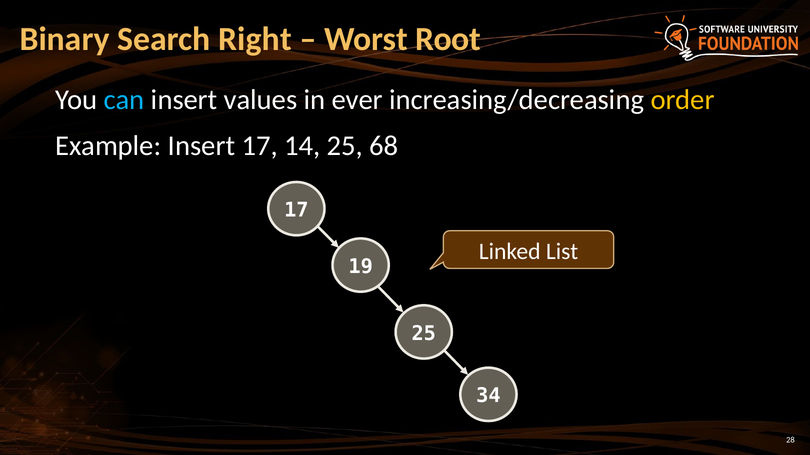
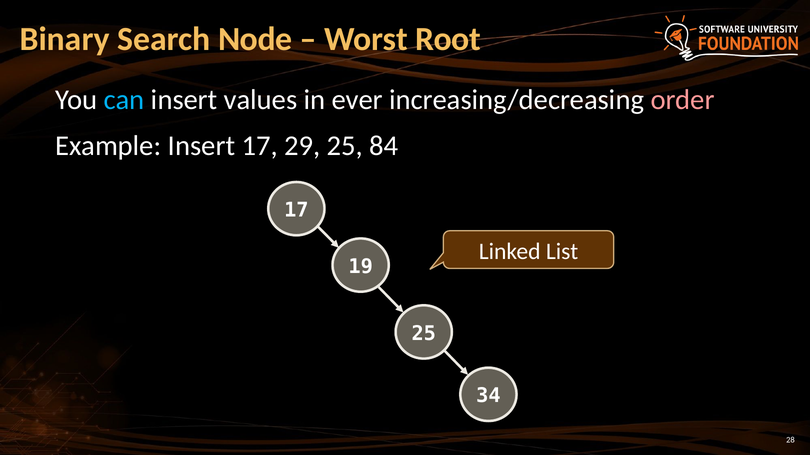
Right: Right -> Node
order colour: yellow -> pink
14: 14 -> 29
68: 68 -> 84
